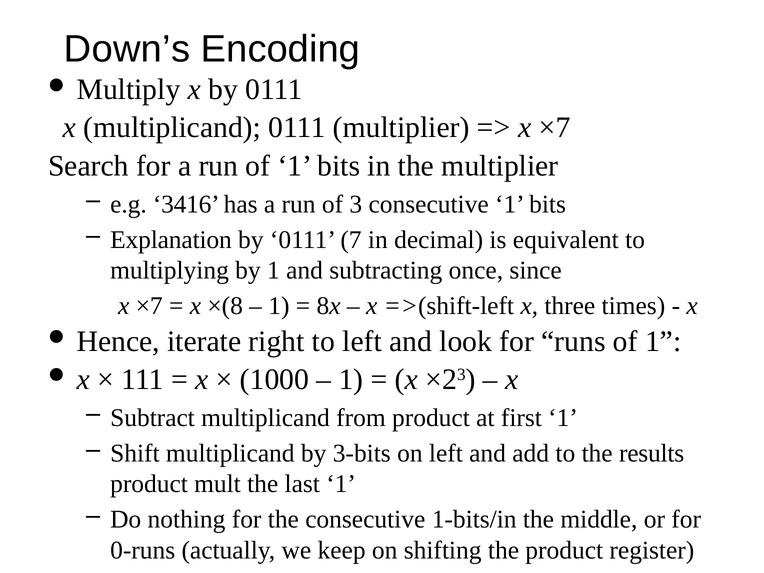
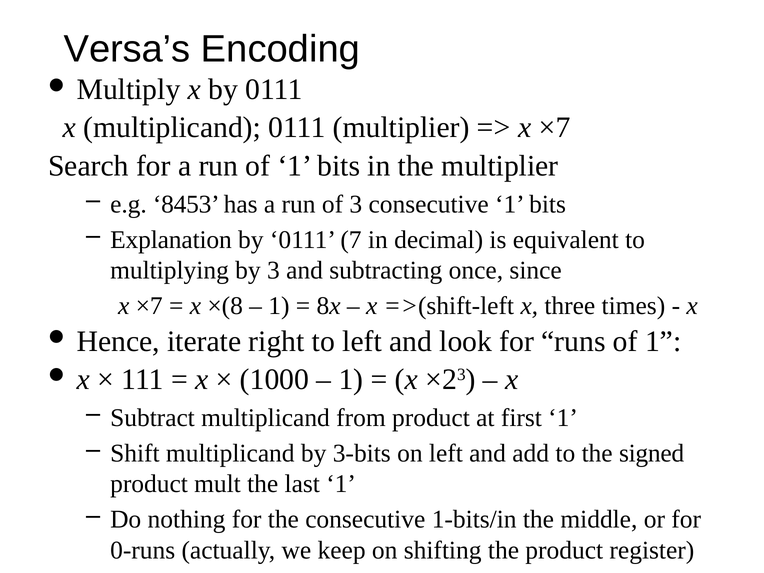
Down’s: Down’s -> Versa’s
3416: 3416 -> 8453
by 1: 1 -> 3
results: results -> signed
